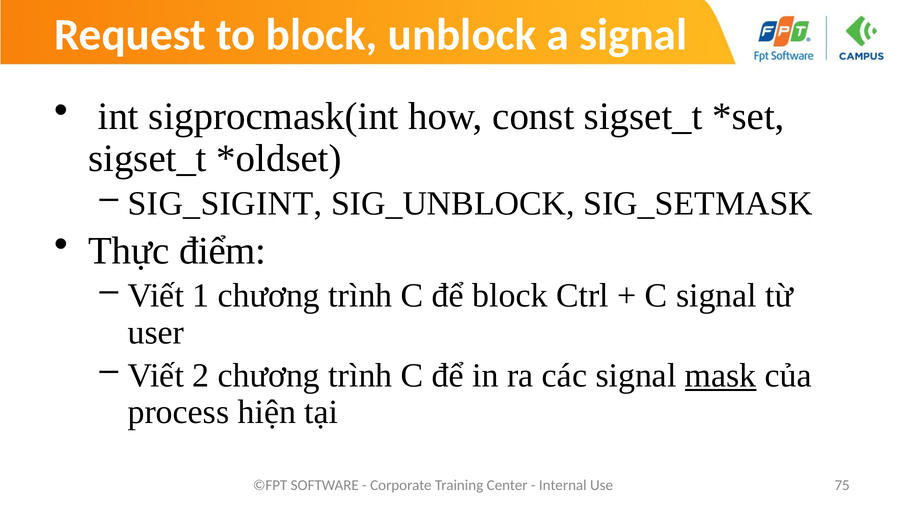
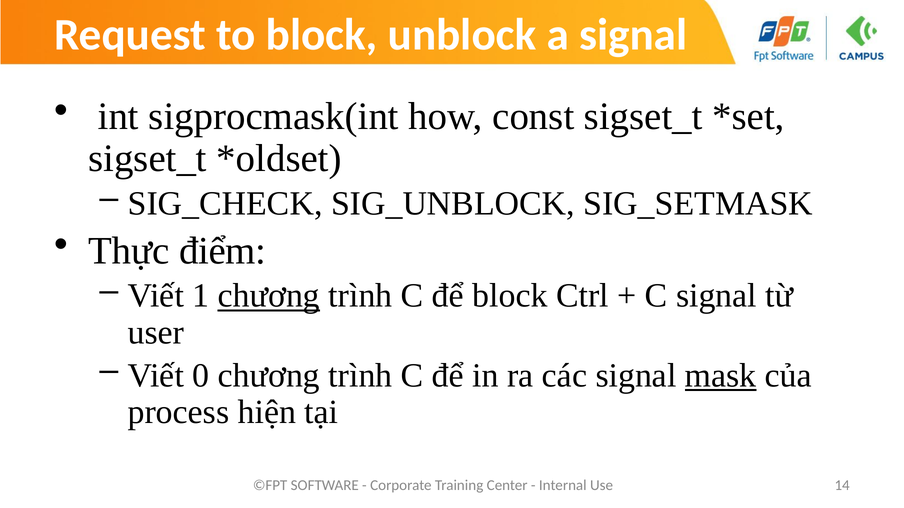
SIG_SIGINT: SIG_SIGINT -> SIG_CHECK
chương at (269, 296) underline: none -> present
2: 2 -> 0
75: 75 -> 14
